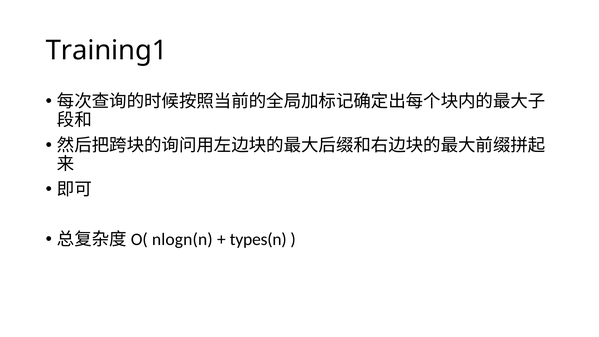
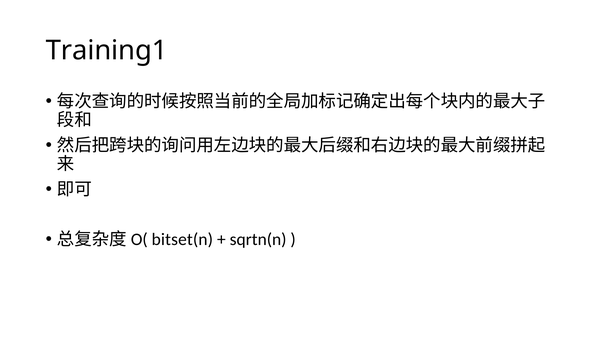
nlogn(n: nlogn(n -> bitset(n
types(n: types(n -> sqrtn(n
